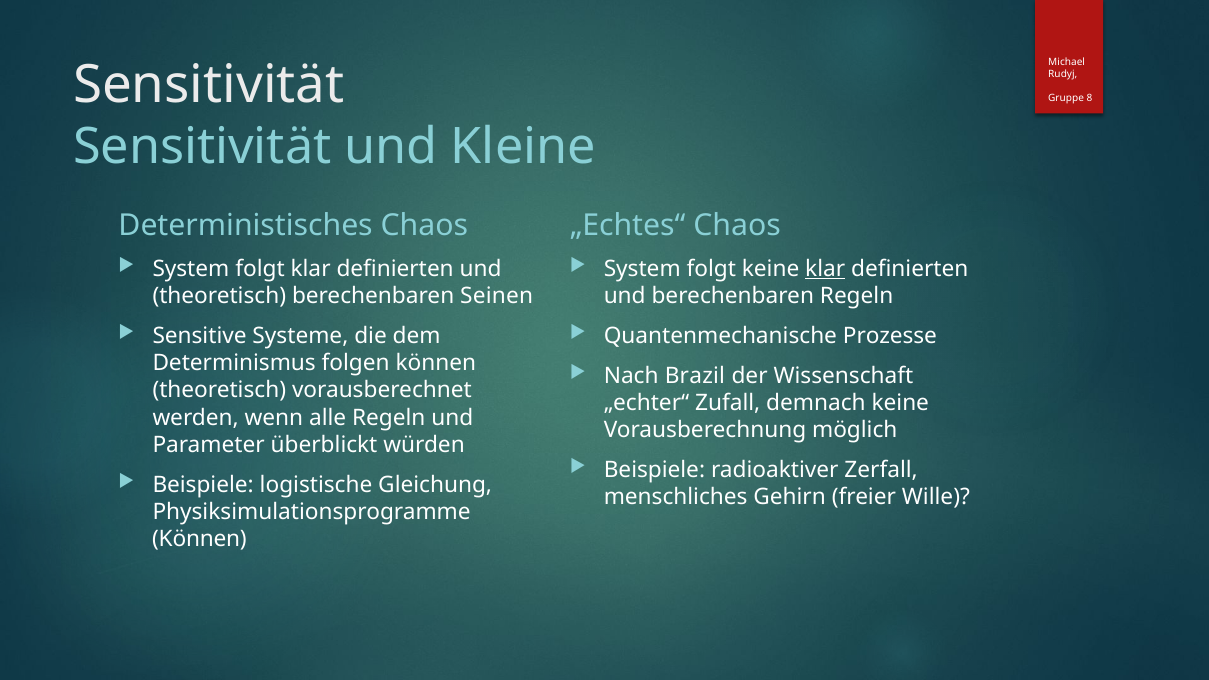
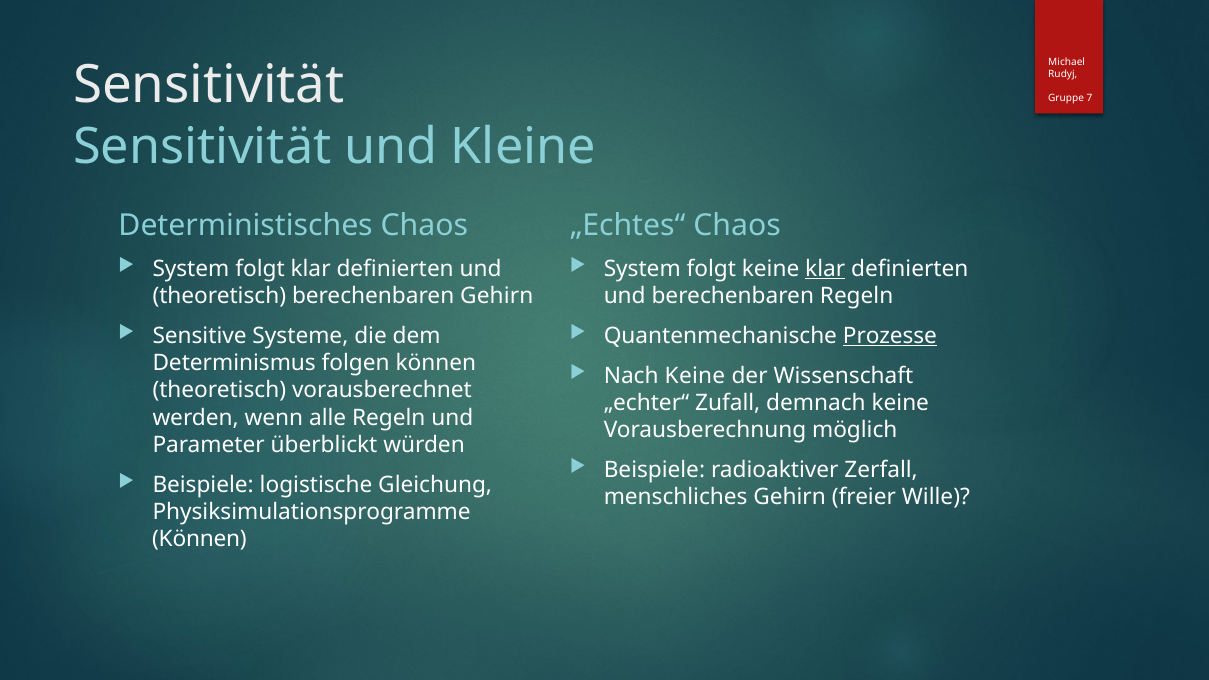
8: 8 -> 7
berechenbaren Seinen: Seinen -> Gehirn
Prozesse underline: none -> present
Nach Brazil: Brazil -> Keine
